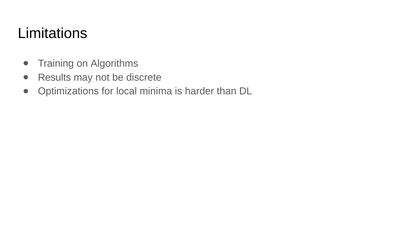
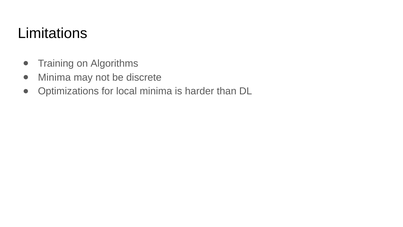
Results at (54, 77): Results -> Minima
